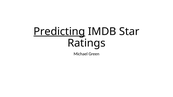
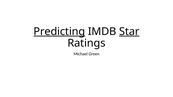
Star underline: none -> present
